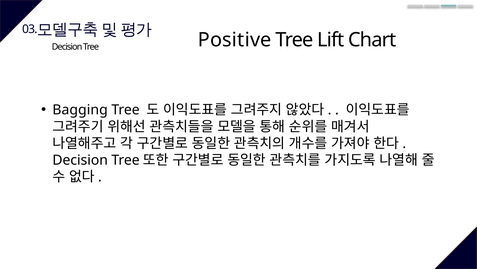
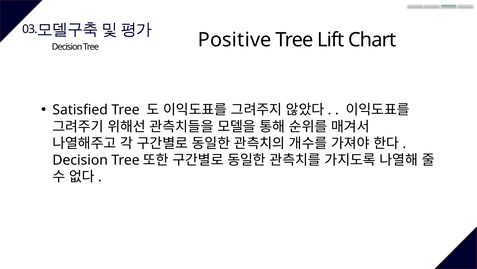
Bagging: Bagging -> Satisfied
